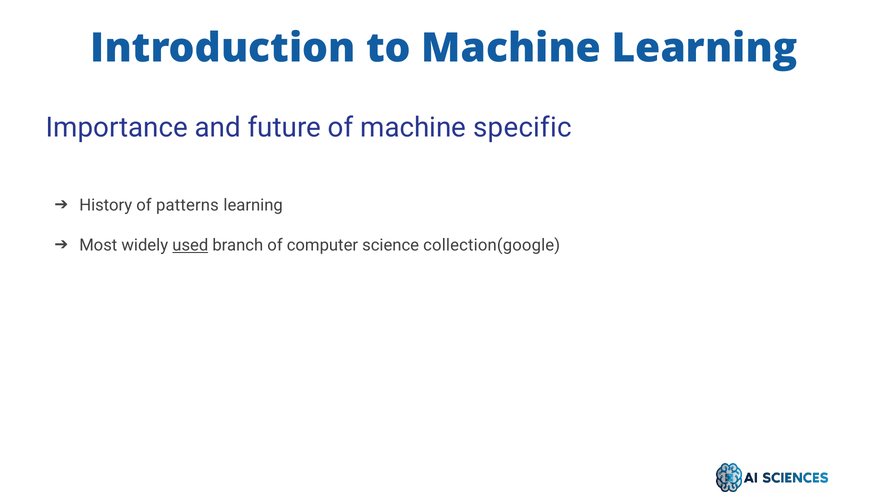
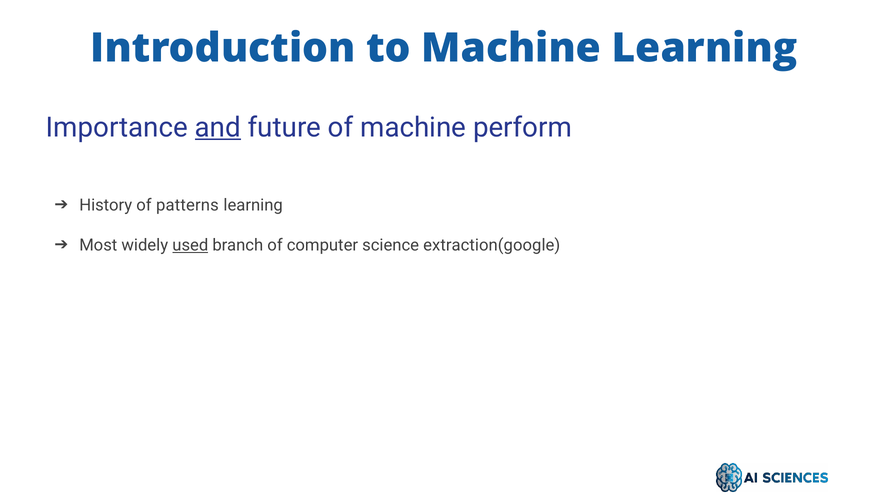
and underline: none -> present
specific: specific -> perform
collection(google: collection(google -> extraction(google
